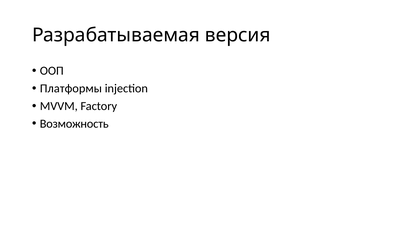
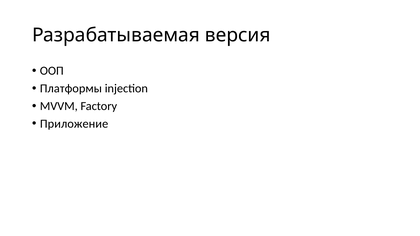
Возможность: Возможность -> Приложение
